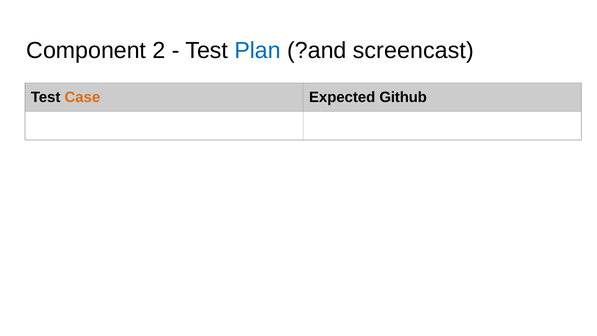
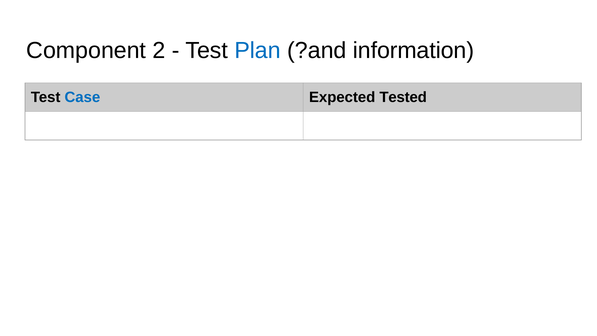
screencast: screencast -> information
Case colour: orange -> blue
Github: Github -> Tested
